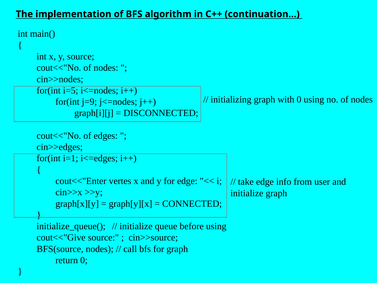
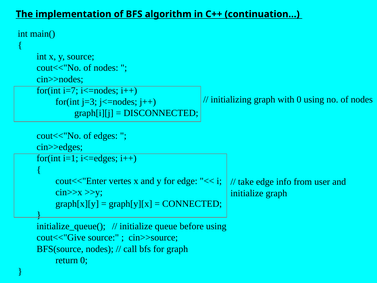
i=5: i=5 -> i=7
j=9: j=9 -> j=3
